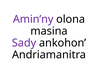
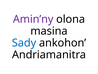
Sady colour: purple -> blue
